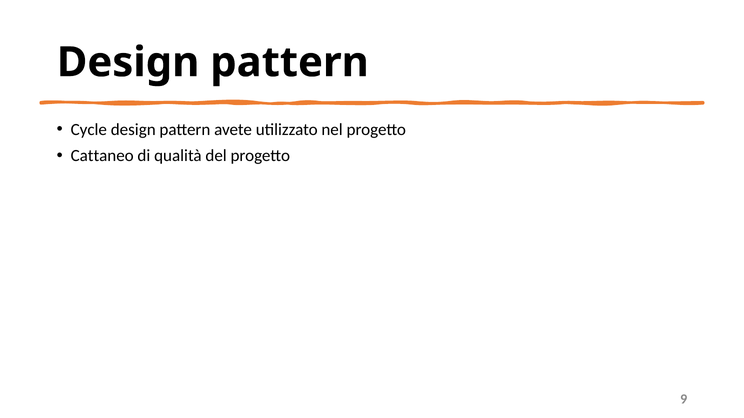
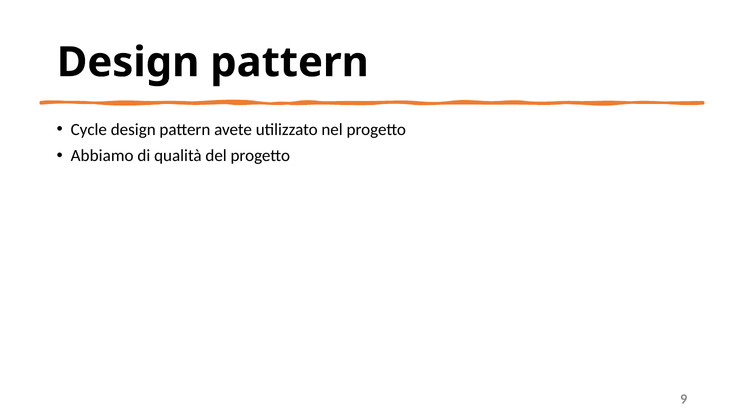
Cattaneo: Cattaneo -> Abbiamo
